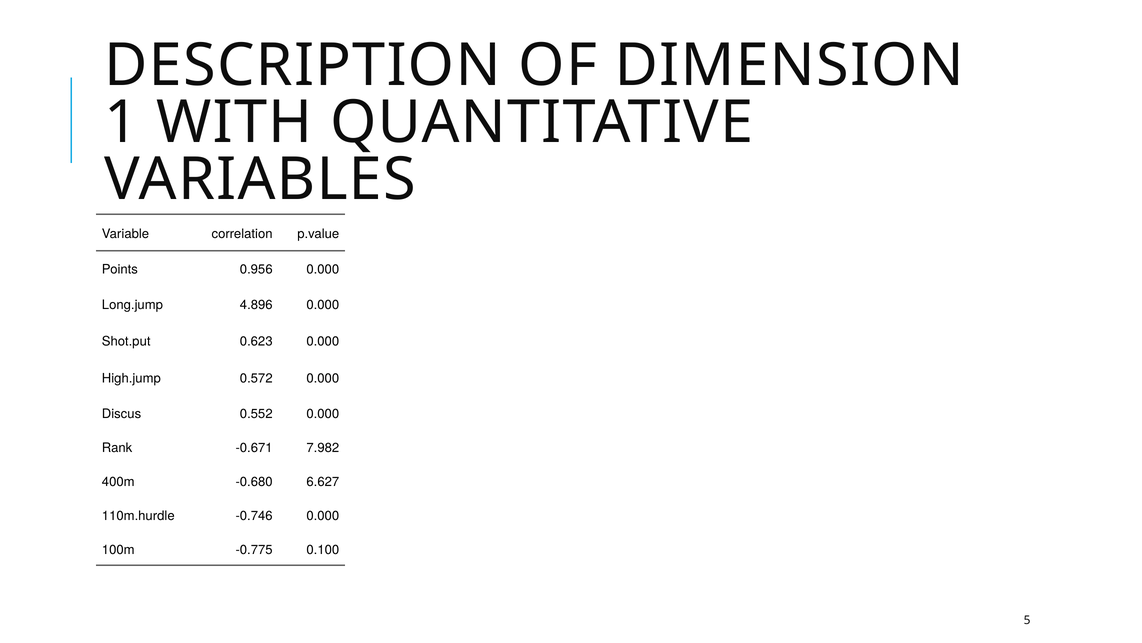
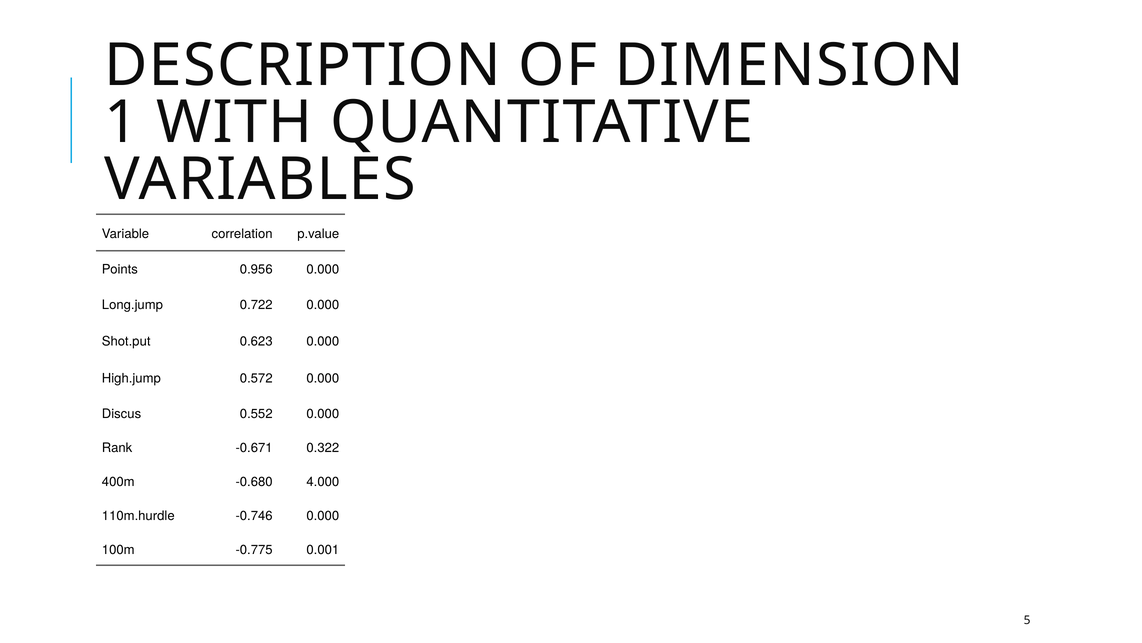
4.896: 4.896 -> 0.722
7.982: 7.982 -> 0.322
6.627: 6.627 -> 4.000
0.100: 0.100 -> 0.001
